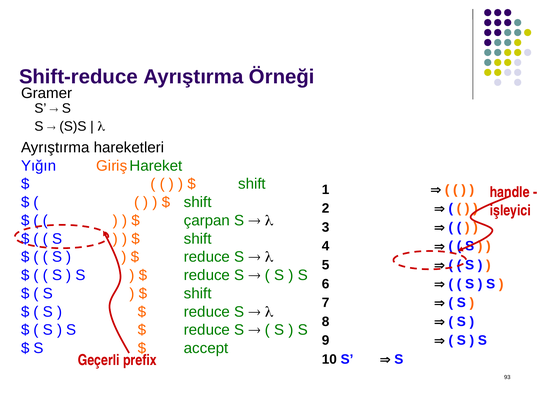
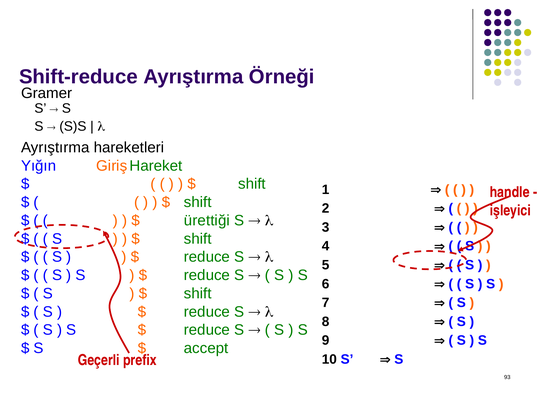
çarpan: çarpan -> ürettiği
